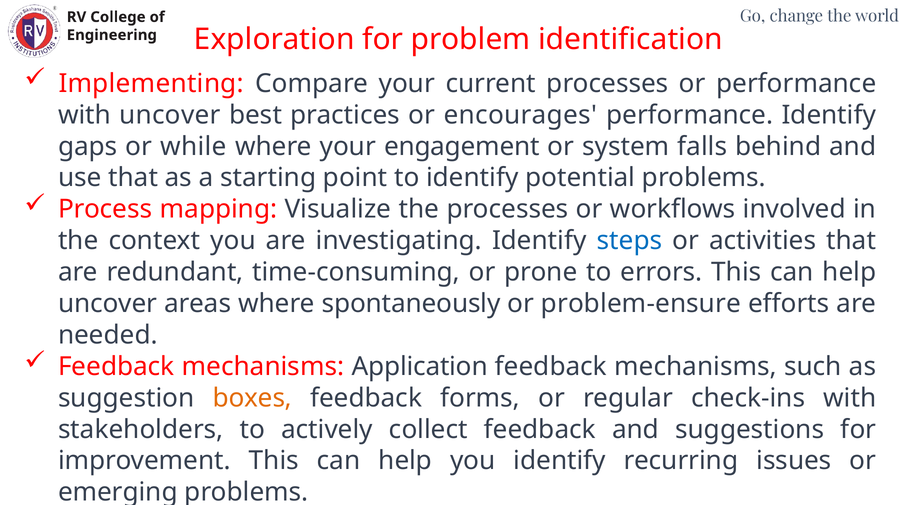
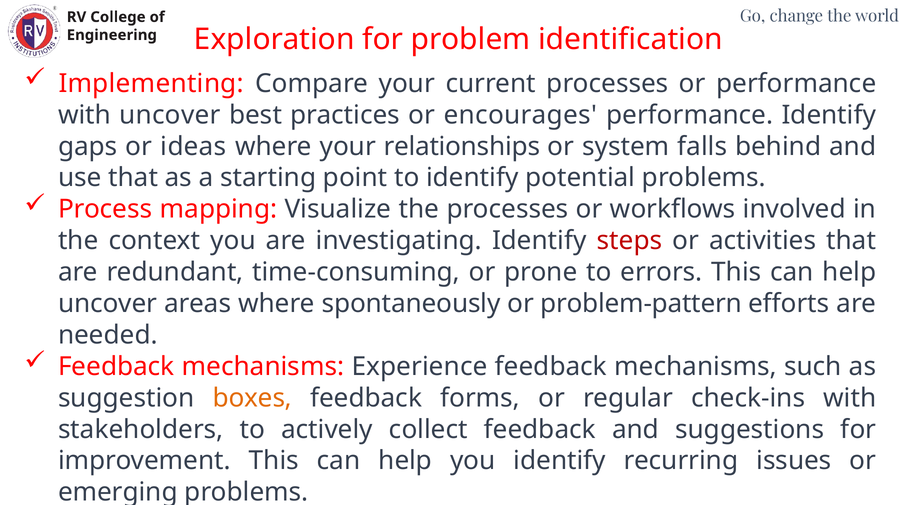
while: while -> ideas
engagement: engagement -> relationships
steps colour: blue -> red
problem-ensure: problem-ensure -> problem-pattern
Application: Application -> Experience
